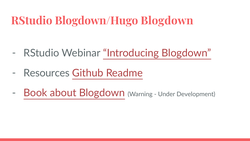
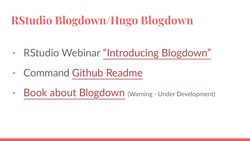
Resources: Resources -> Command
